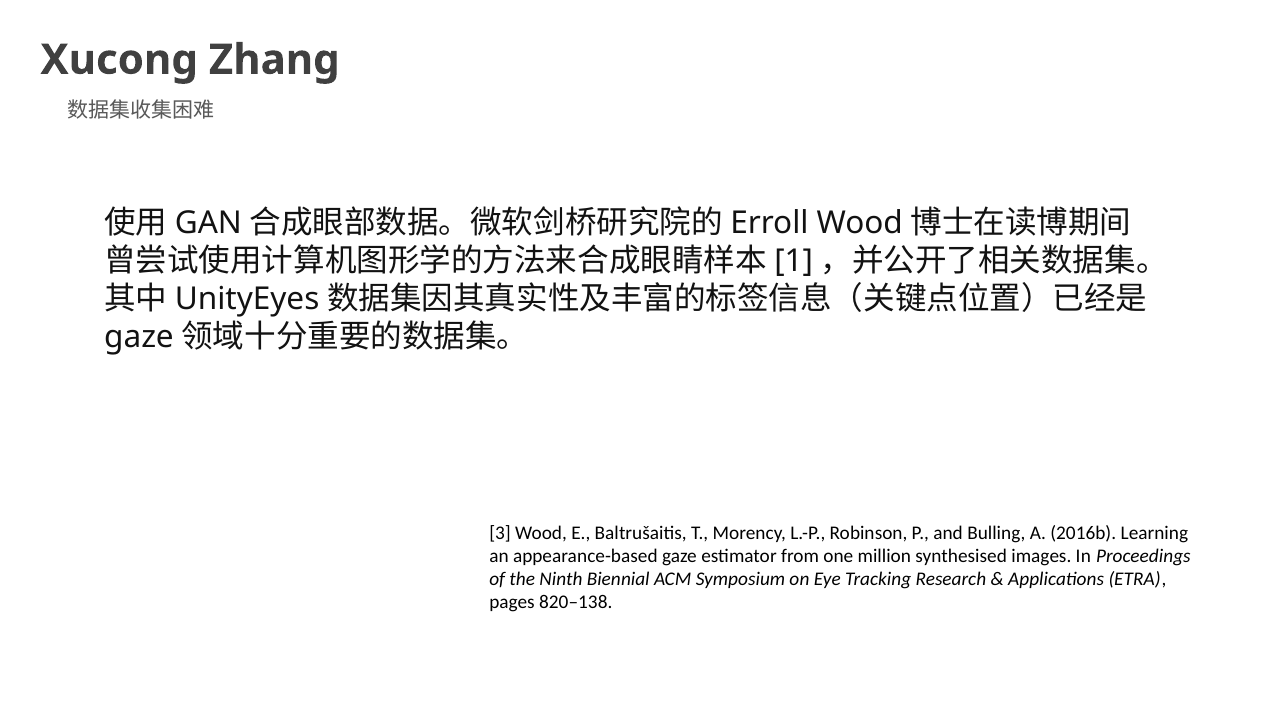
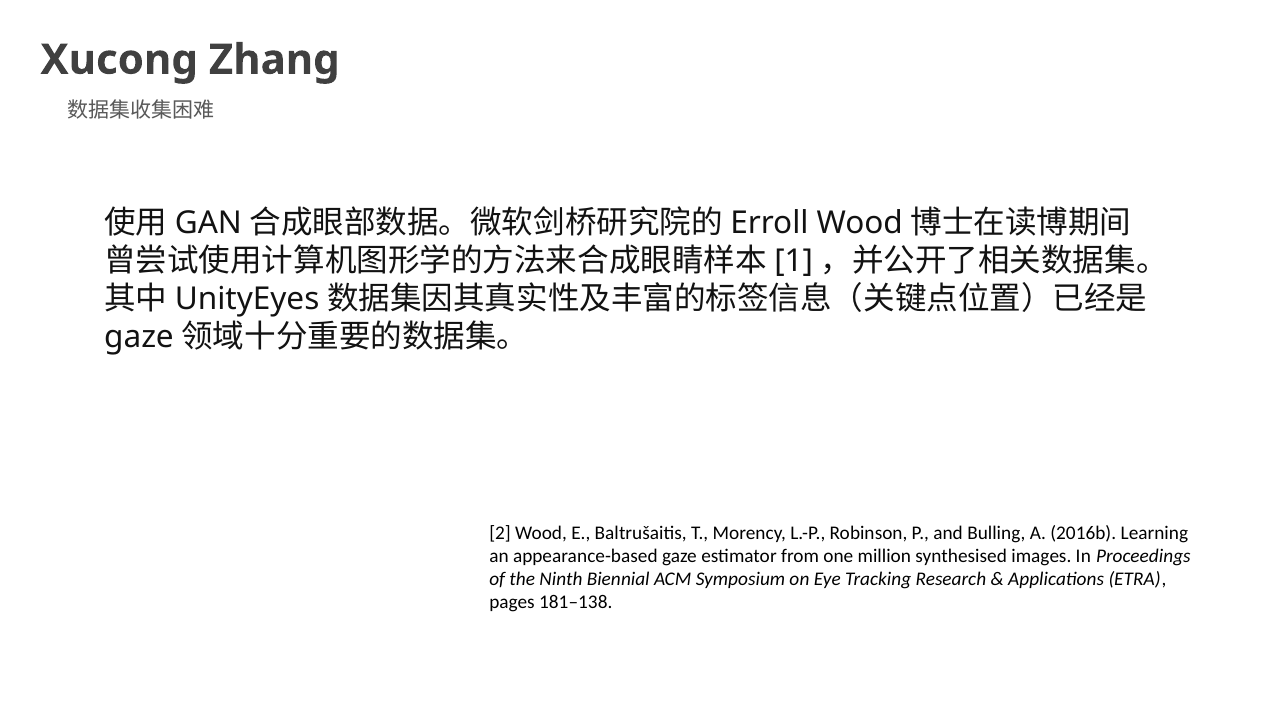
3: 3 -> 2
820–138: 820–138 -> 181–138
